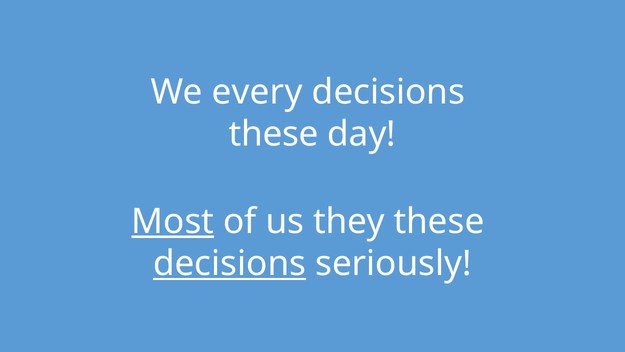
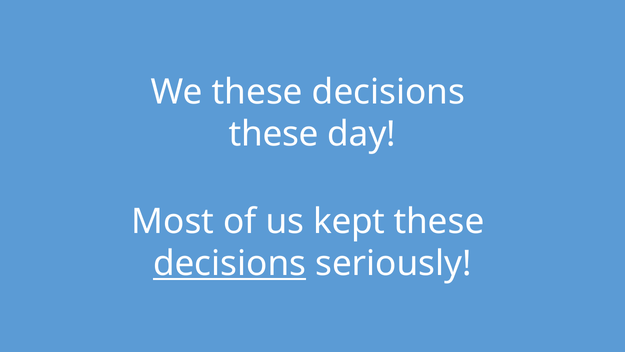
We every: every -> these
Most underline: present -> none
they: they -> kept
